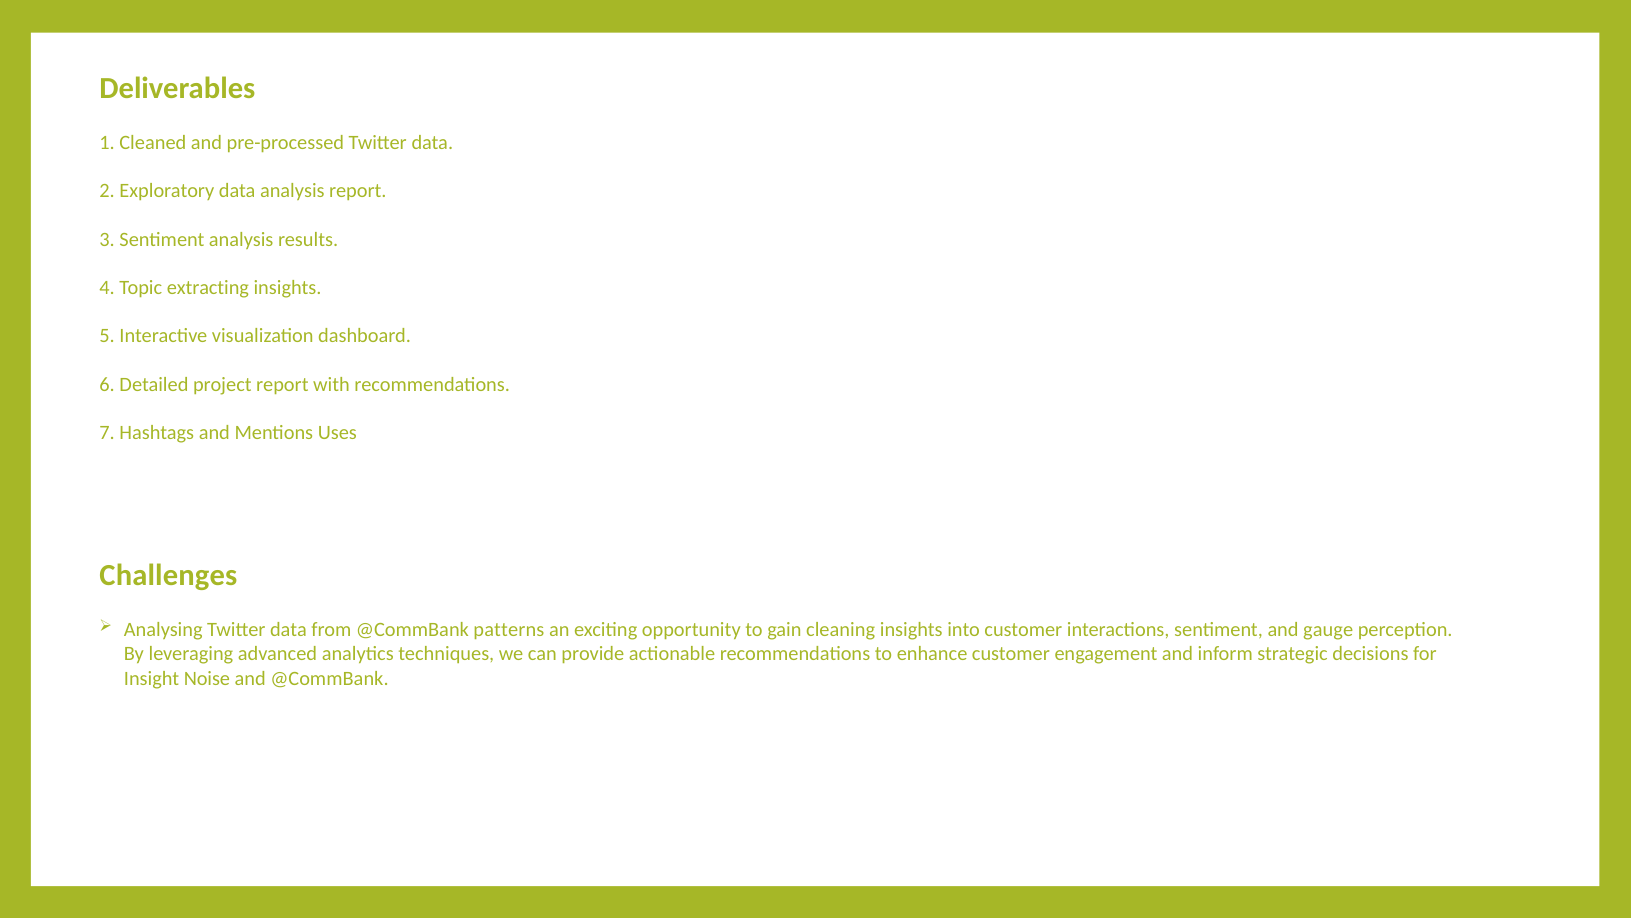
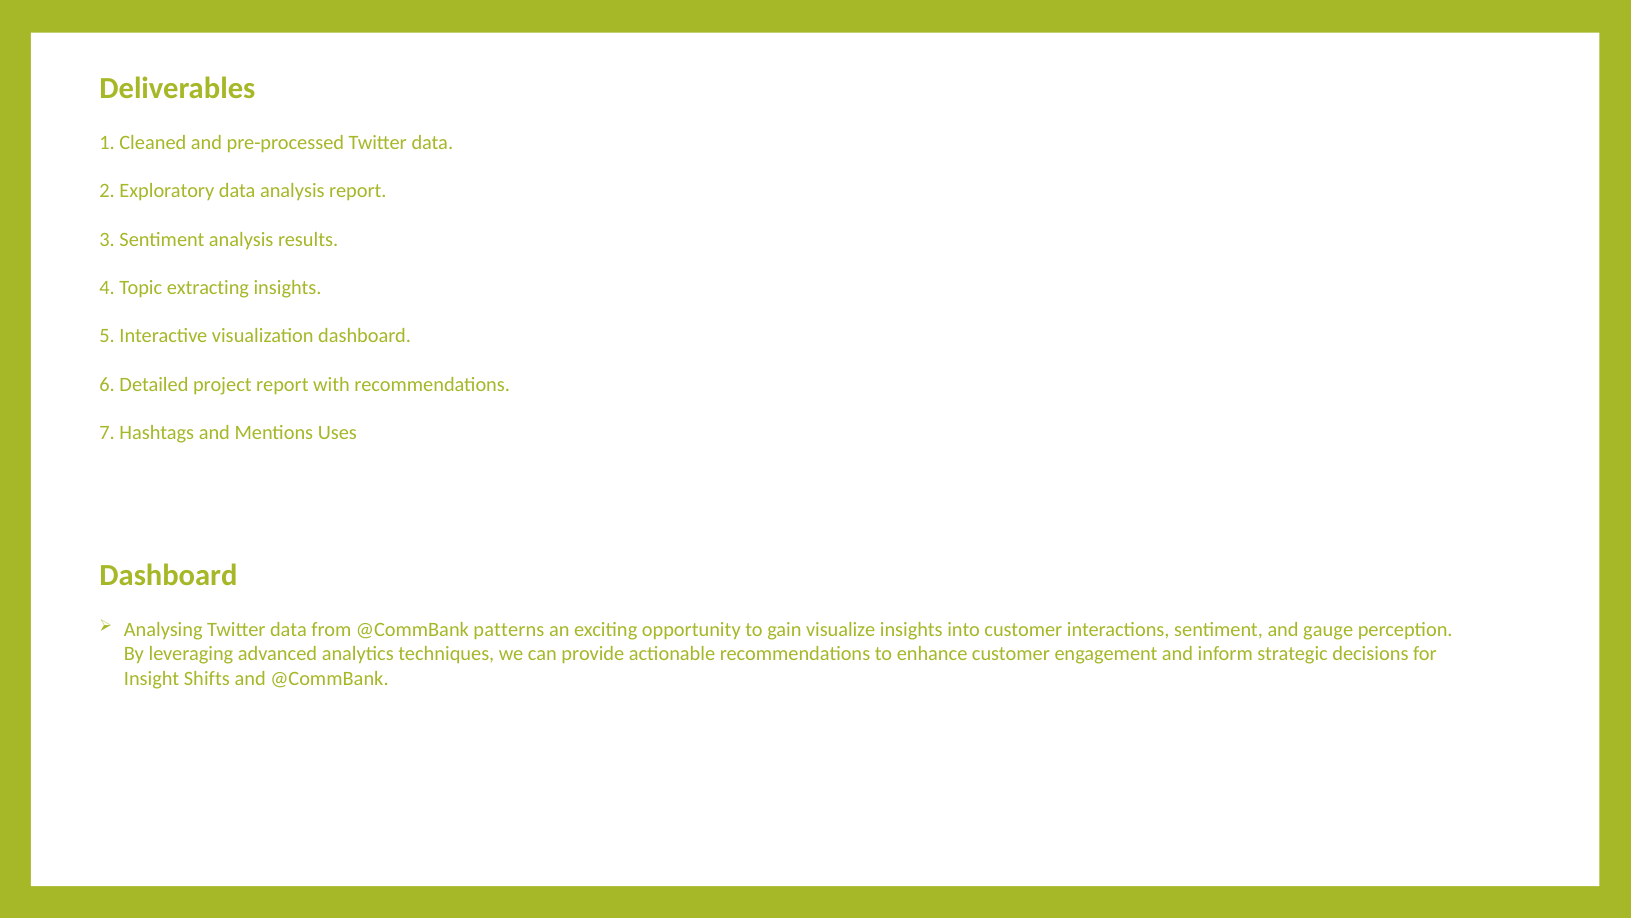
Challenges at (168, 575): Challenges -> Dashboard
cleaning: cleaning -> visualize
Noise: Noise -> Shifts
